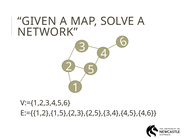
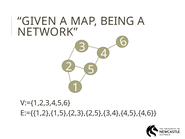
SOLVE: SOLVE -> BEING
